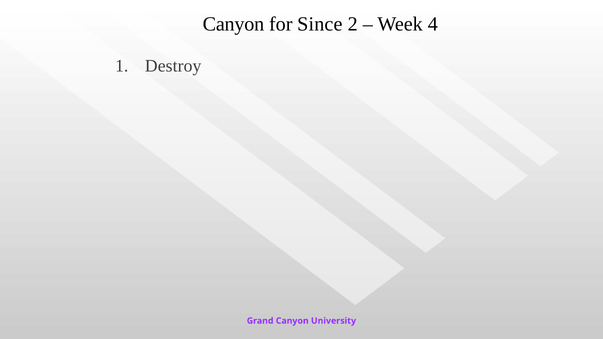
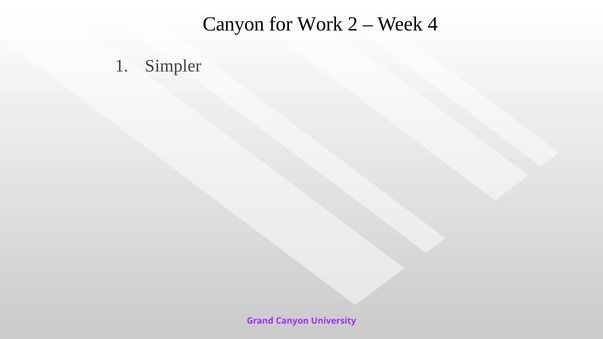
Since: Since -> Work
Destroy: Destroy -> Simpler
